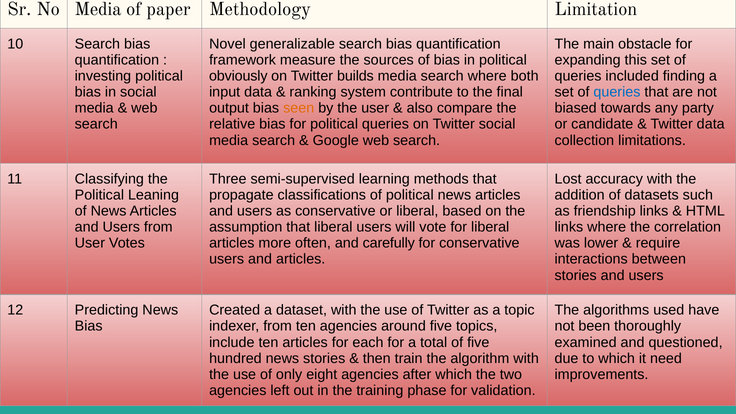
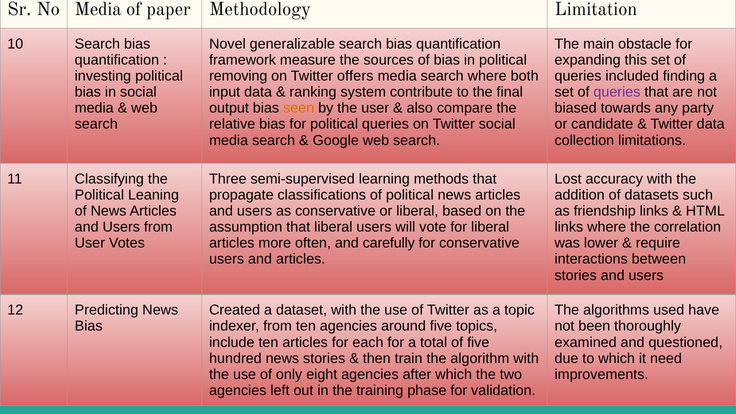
obviously: obviously -> removing
builds: builds -> offers
queries at (617, 92) colour: blue -> purple
